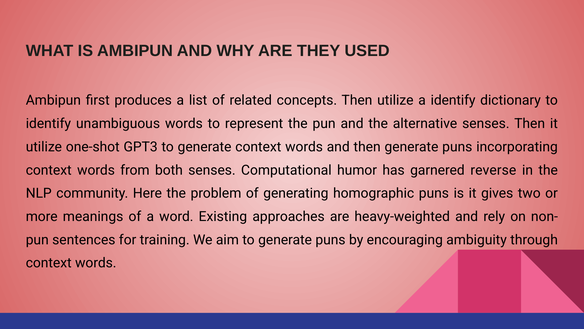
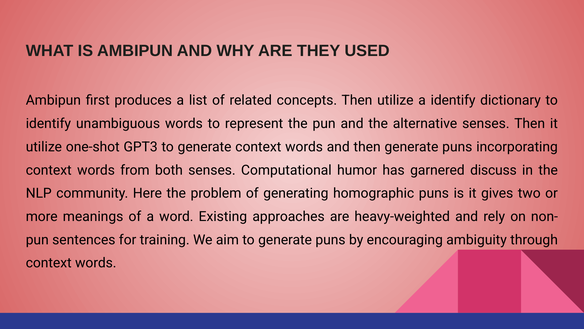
reverse: reverse -> discuss
